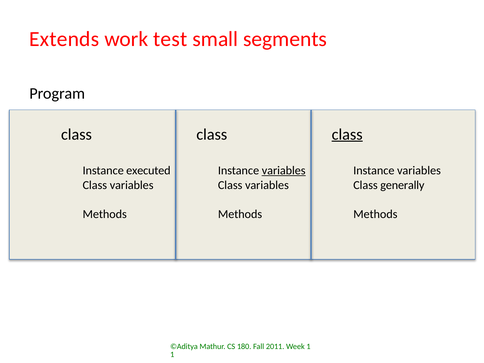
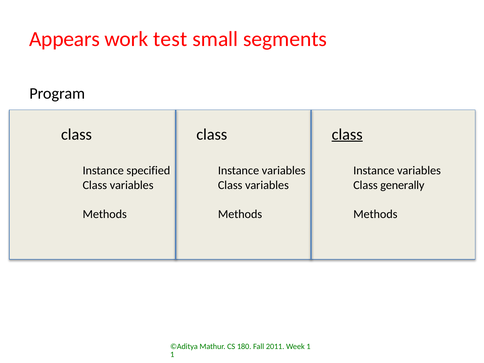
Extends: Extends -> Appears
executed: executed -> specified
variables at (284, 171) underline: present -> none
